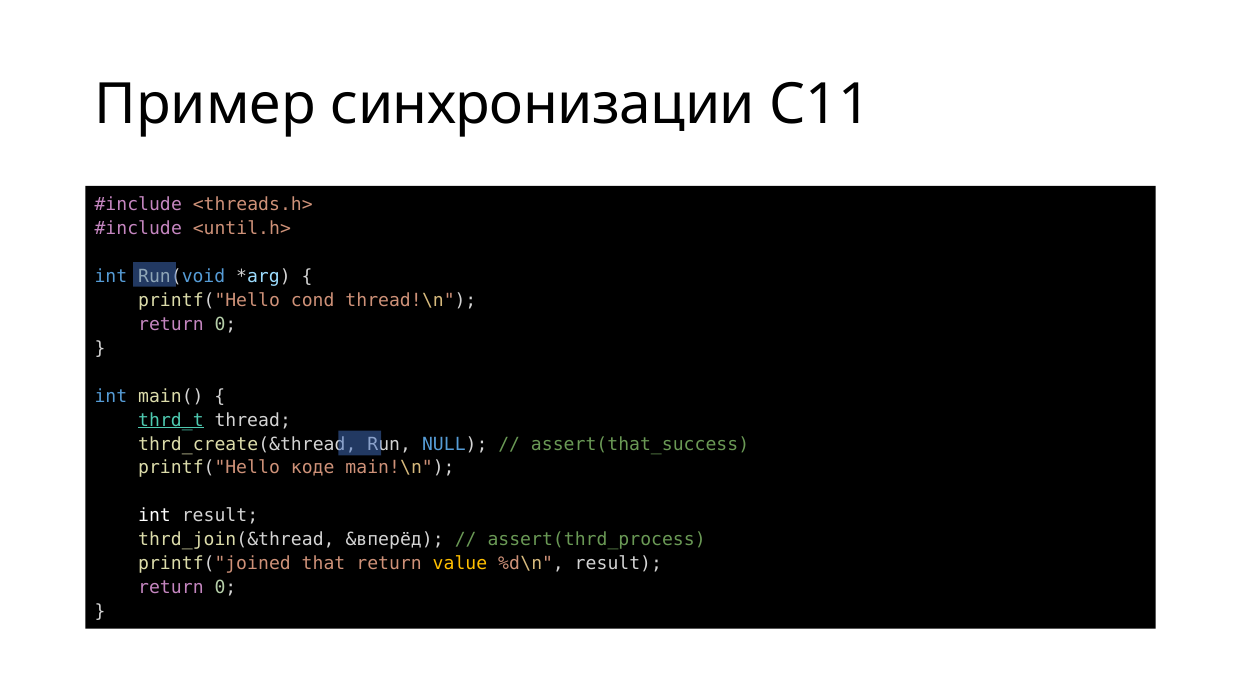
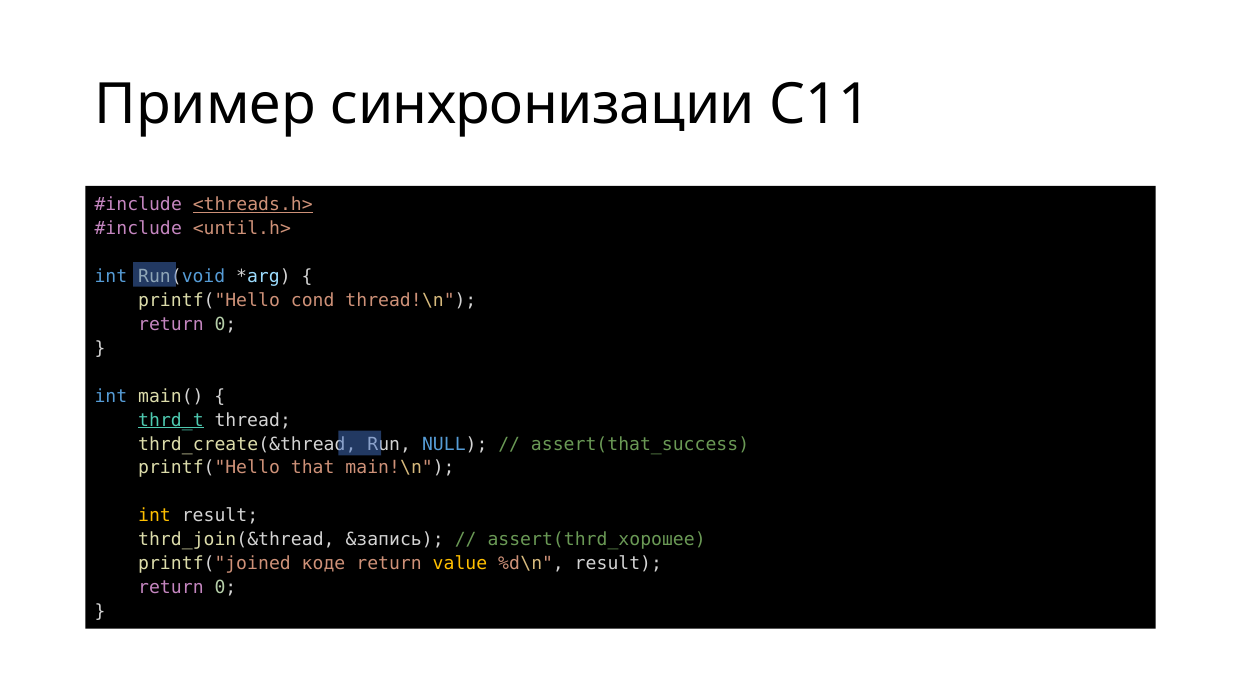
<threads.h> underline: none -> present
коде: коде -> that
int at (155, 516) colour: white -> yellow
&вперёд: &вперёд -> &запись
assert(thrd_process: assert(thrd_process -> assert(thrd_хорошее
that: that -> коде
